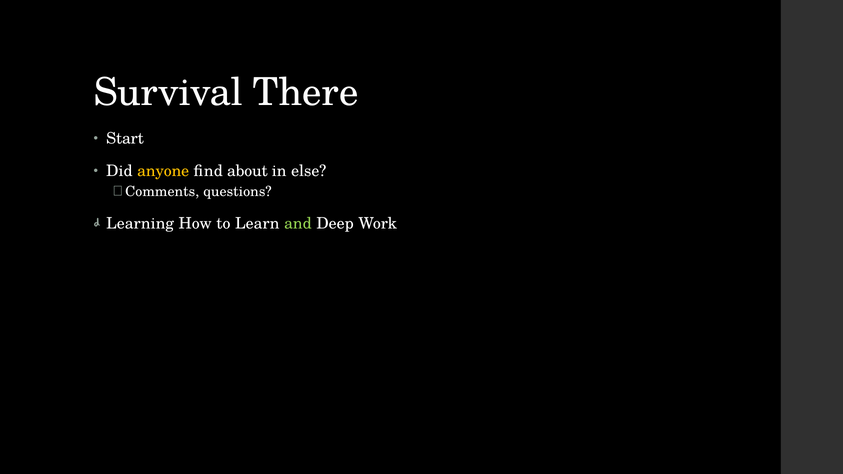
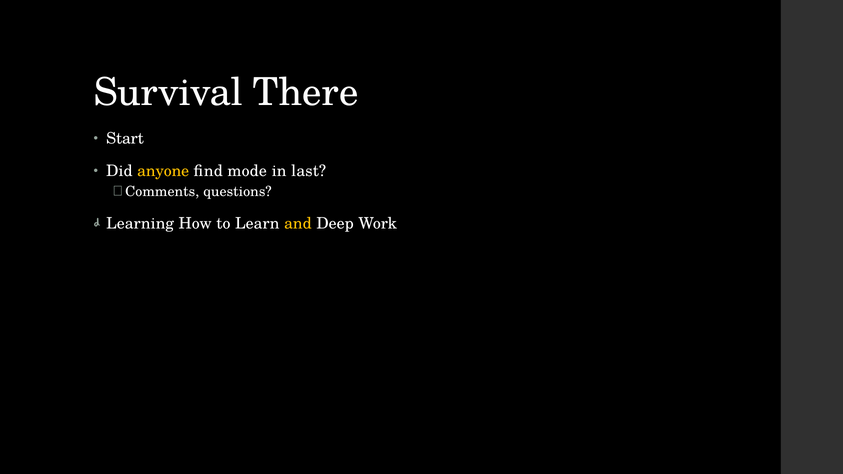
about: about -> mode
else: else -> last
and colour: light green -> yellow
